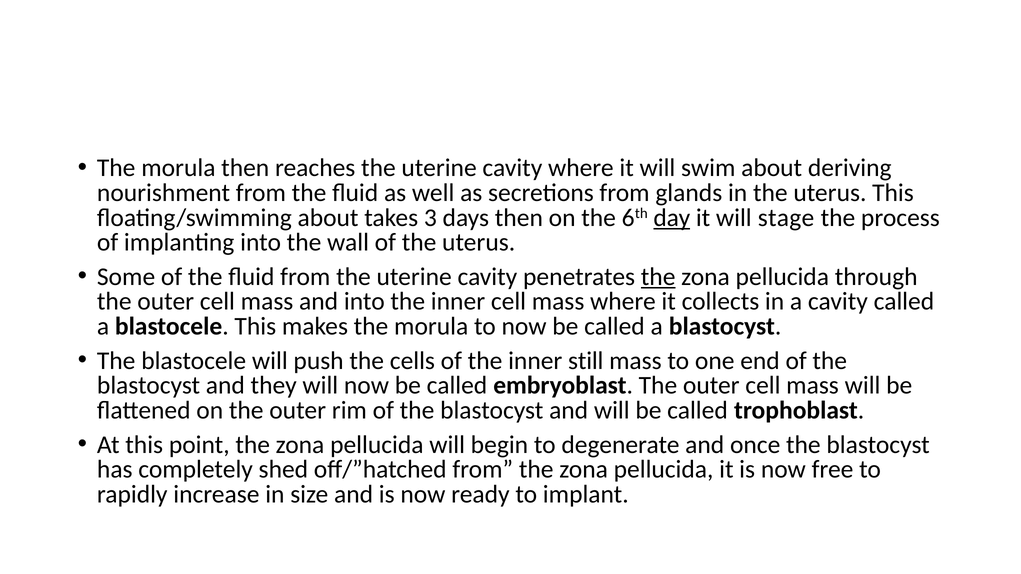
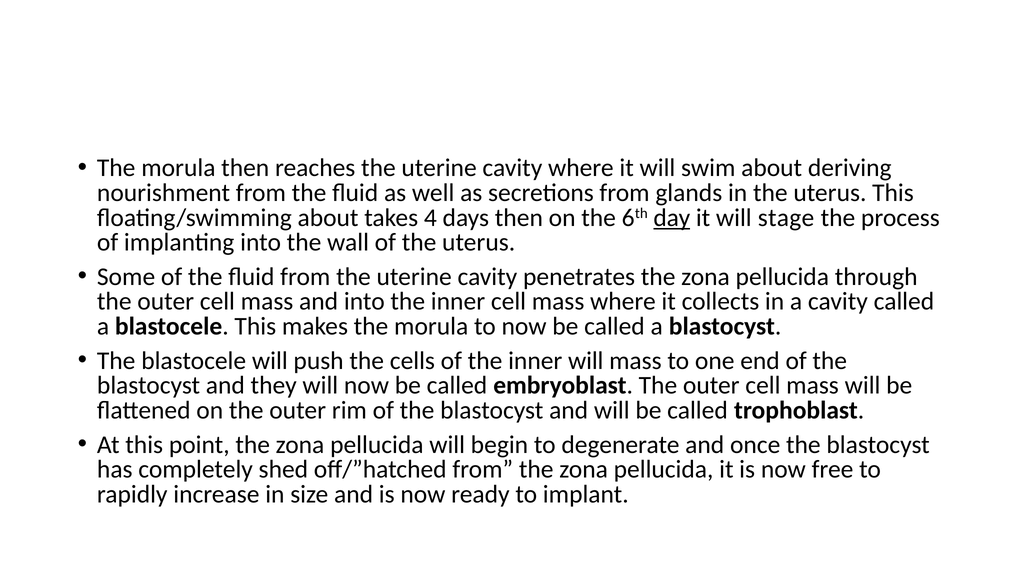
3: 3 -> 4
the at (658, 277) underline: present -> none
inner still: still -> will
